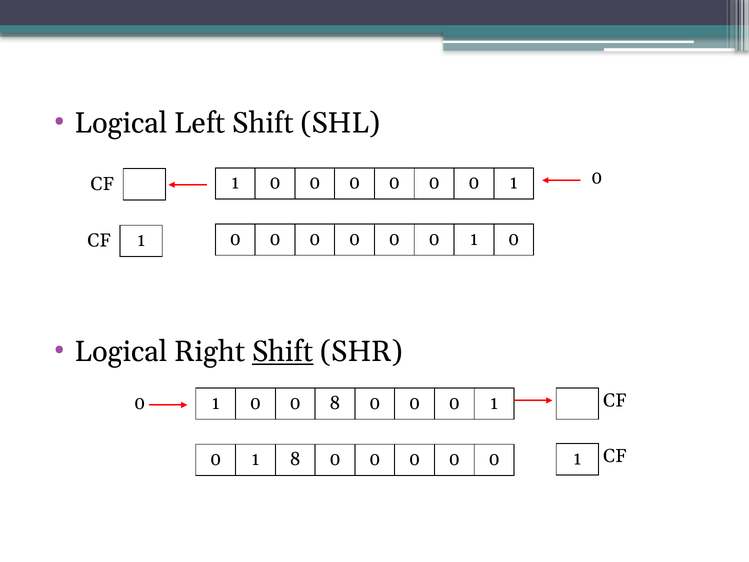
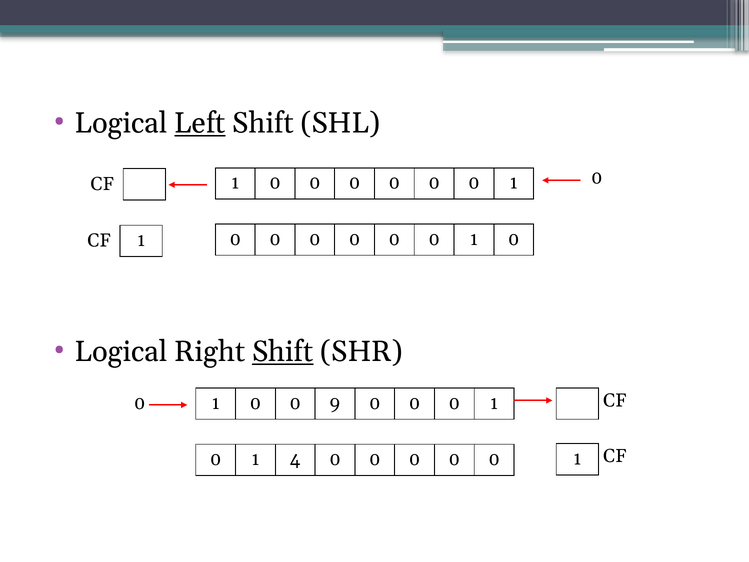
Left underline: none -> present
0 8: 8 -> 9
1 8: 8 -> 4
